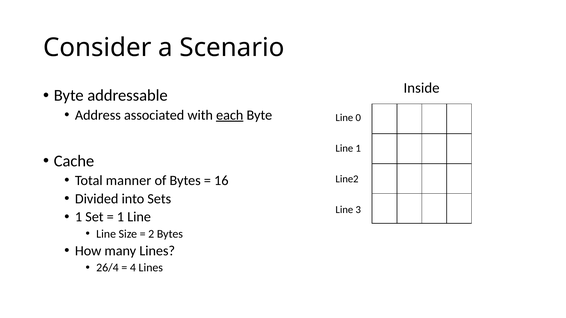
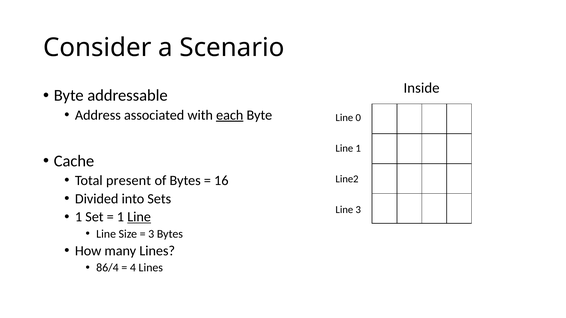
manner: manner -> present
Line at (139, 217) underline: none -> present
2 at (151, 234): 2 -> 3
26/4: 26/4 -> 86/4
